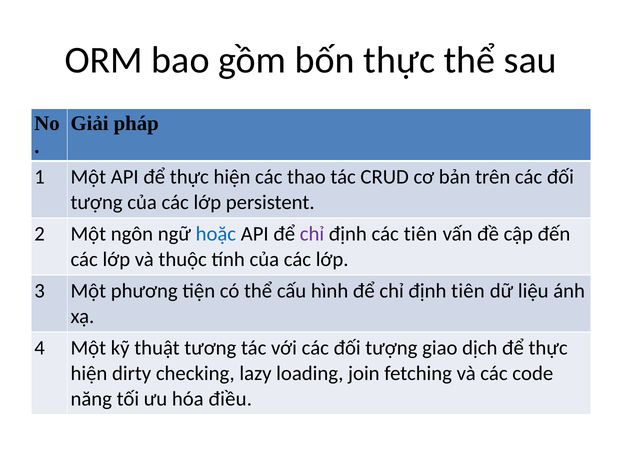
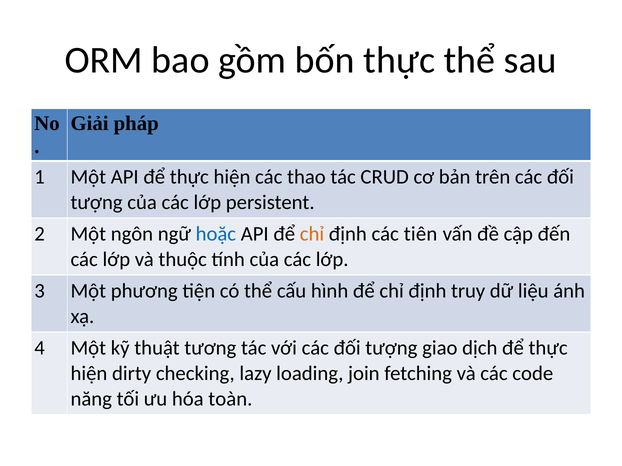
chỉ at (312, 234) colour: purple -> orange
định tiên: tiên -> truy
điều: điều -> toàn
